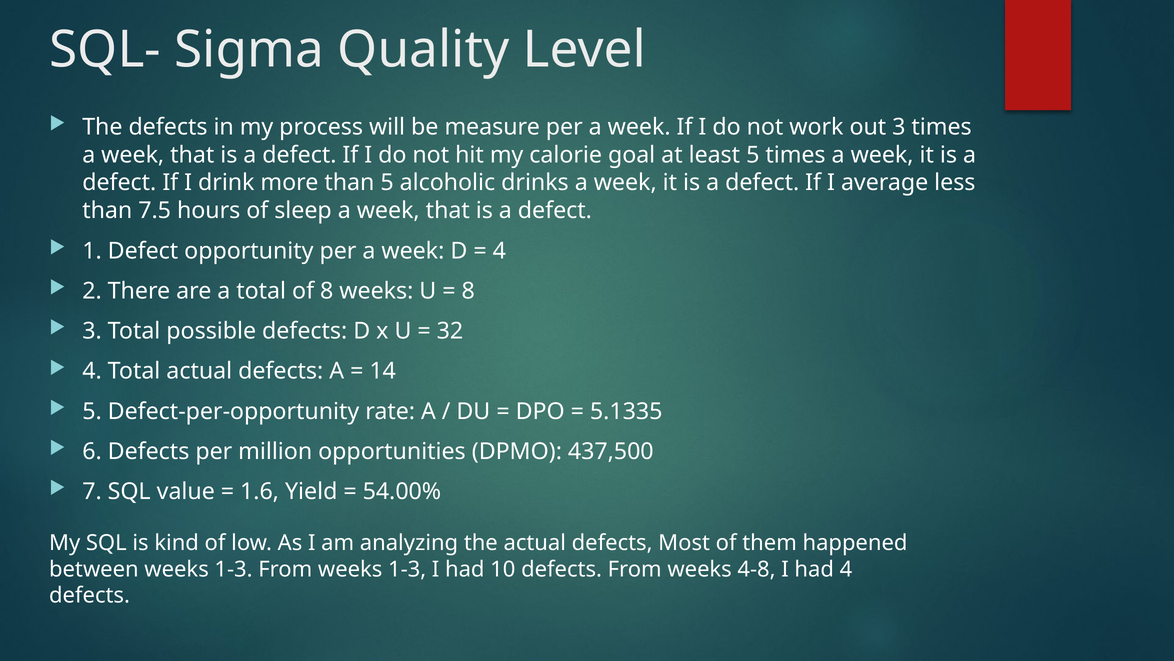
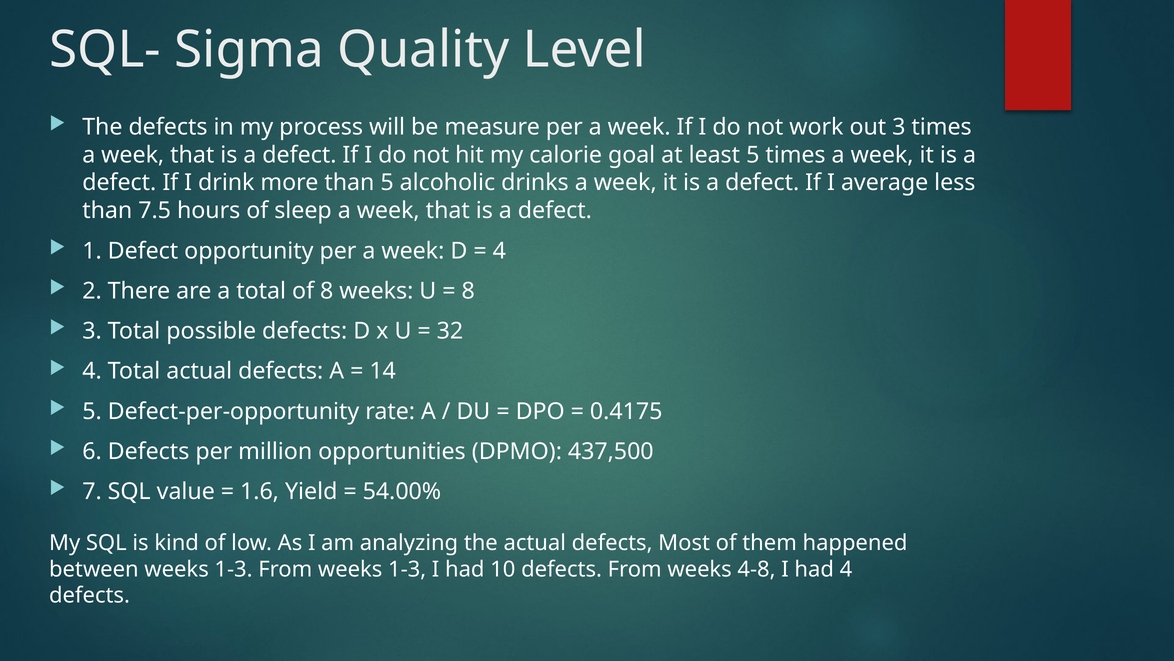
5.1335: 5.1335 -> 0.4175
